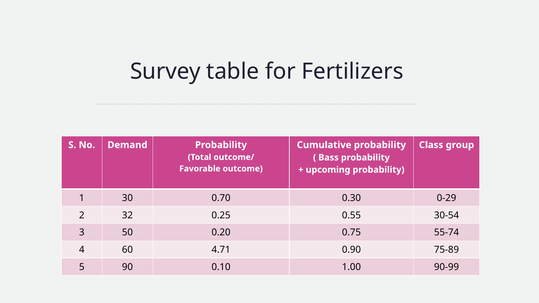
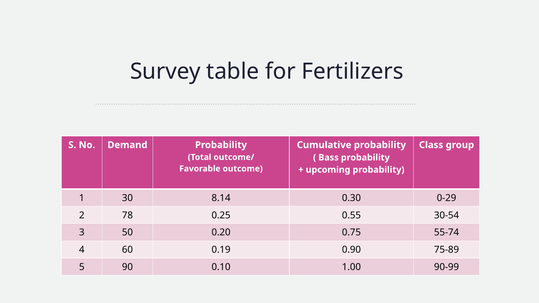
0.70: 0.70 -> 8.14
32: 32 -> 78
4.71: 4.71 -> 0.19
